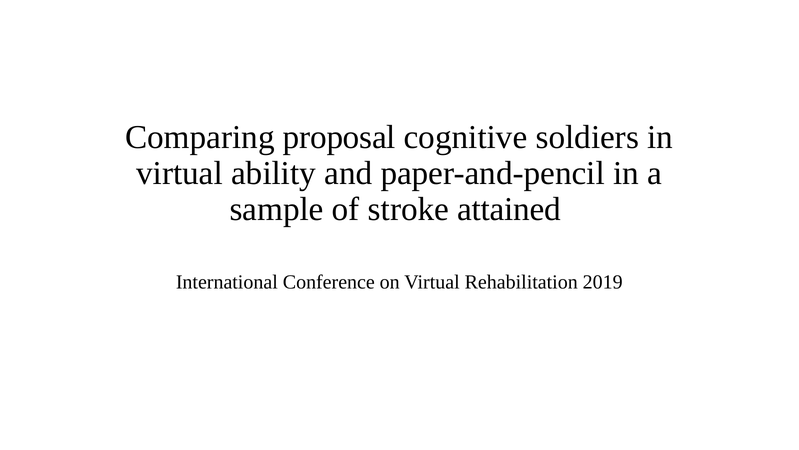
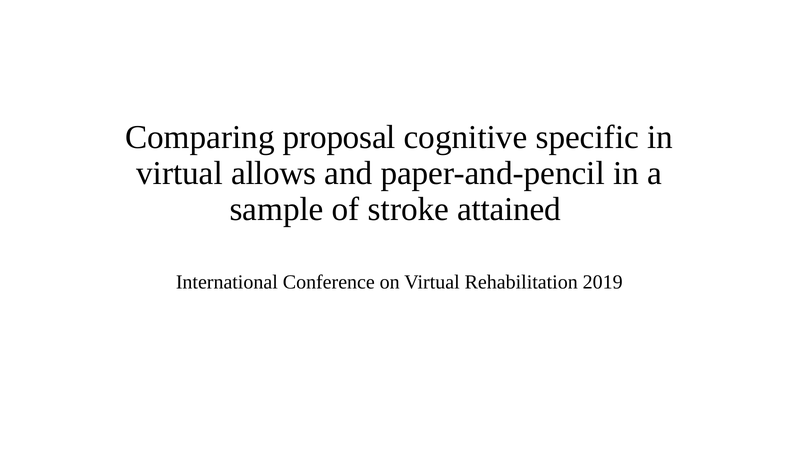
soldiers: soldiers -> specific
ability: ability -> allows
